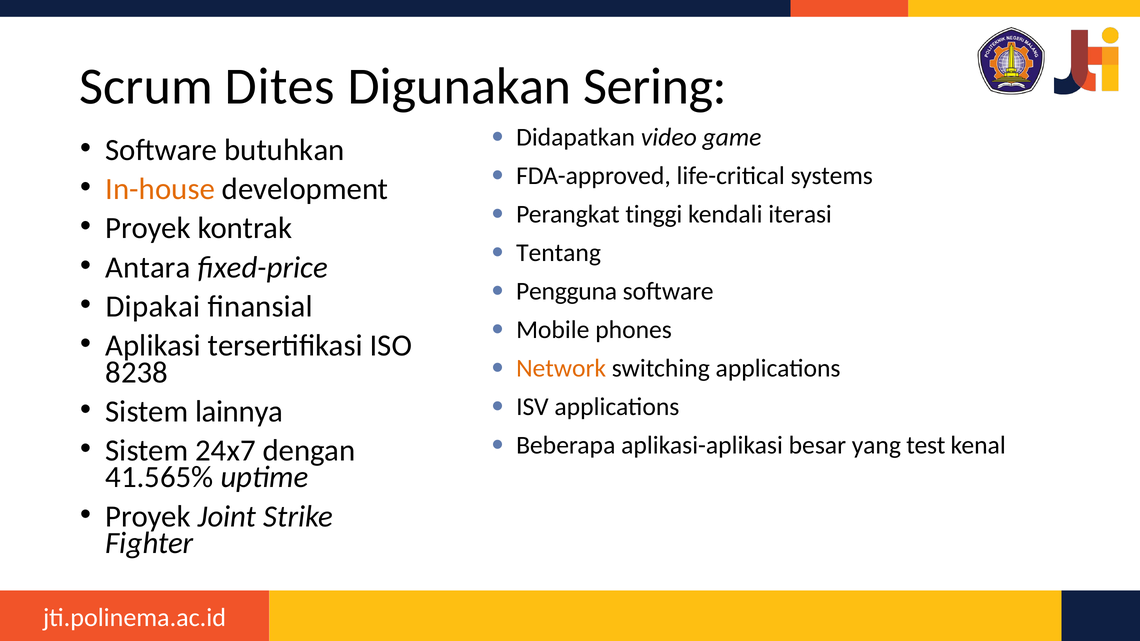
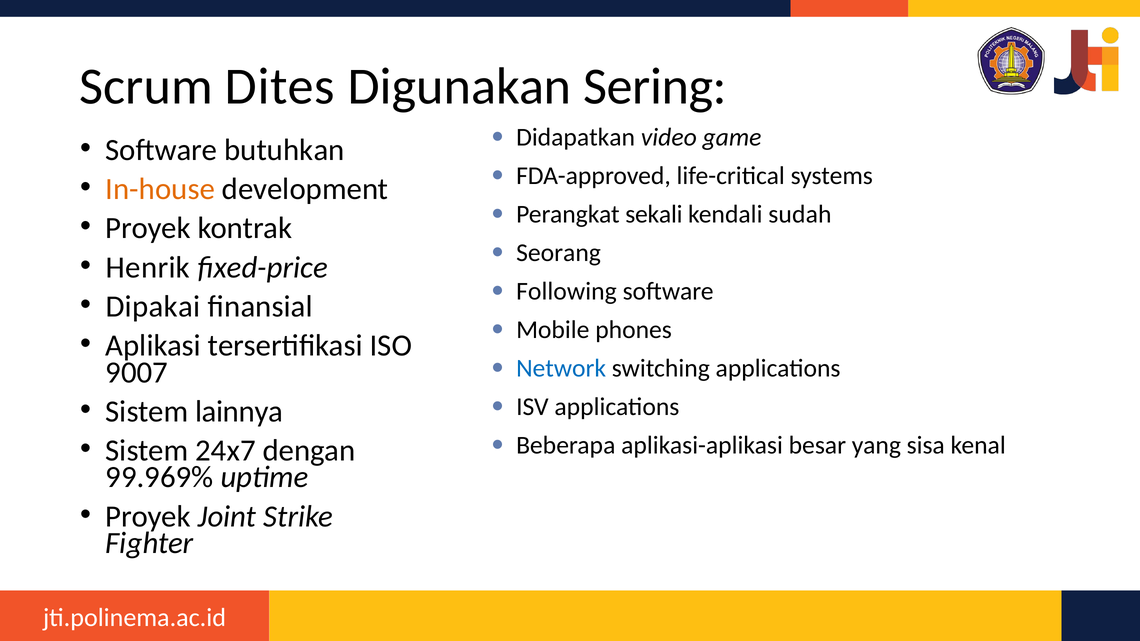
tinggi: tinggi -> sekali
iterasi: iterasi -> sudah
Tentang: Tentang -> Seorang
Antara: Antara -> Henrik
Pengguna: Pengguna -> Following
Network colour: orange -> blue
8238: 8238 -> 9007
test: test -> sisa
41.565%: 41.565% -> 99.969%
